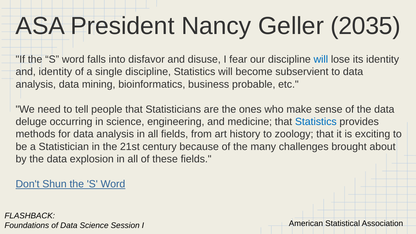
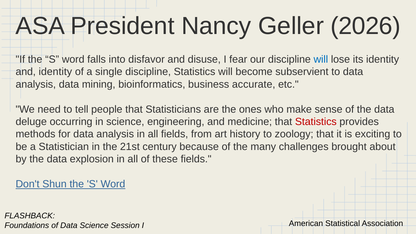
2035: 2035 -> 2026
probable: probable -> accurate
Statistics at (316, 122) colour: blue -> red
